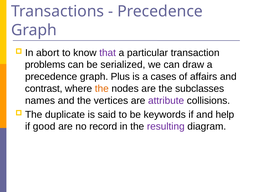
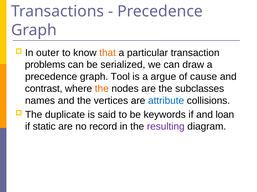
abort: abort -> outer
that colour: purple -> orange
Plus: Plus -> Tool
cases: cases -> argue
affairs: affairs -> cause
attribute colour: purple -> blue
help: help -> loan
good: good -> static
